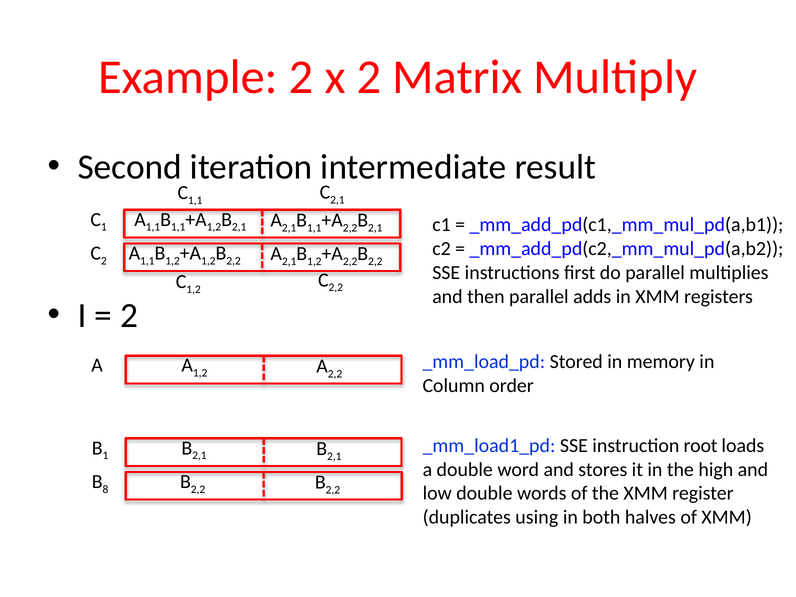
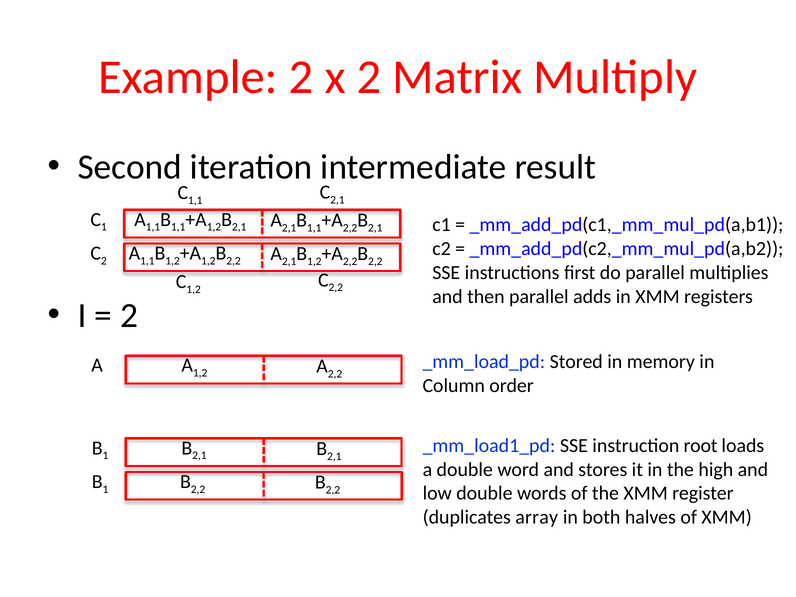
8 at (106, 489): 8 -> 1
using: using -> array
